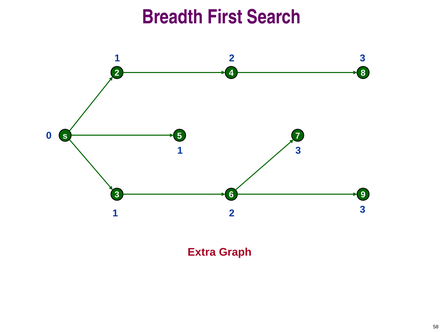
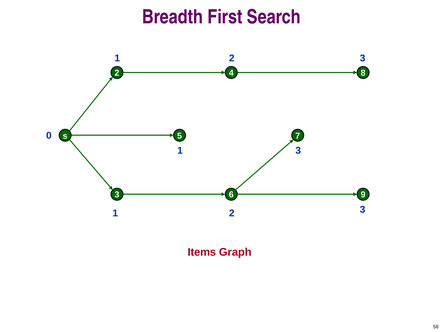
Extra: Extra -> Items
